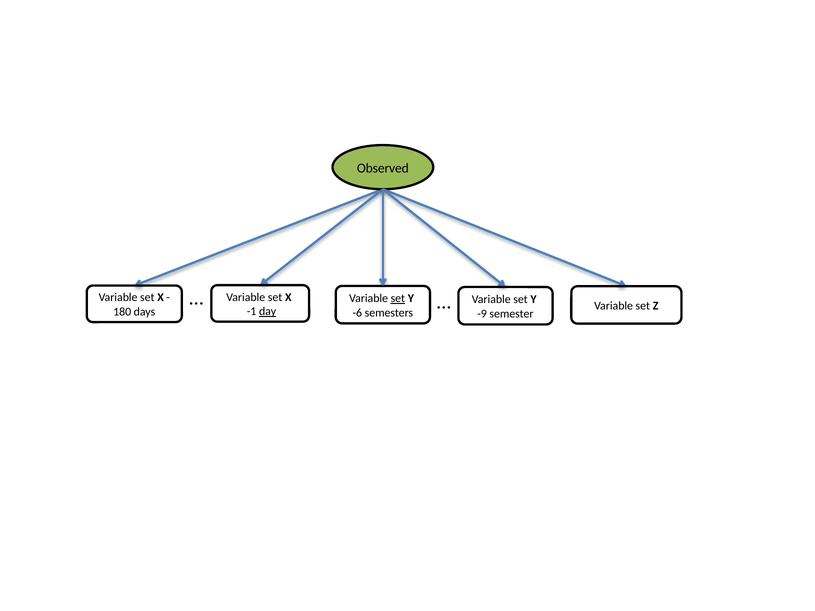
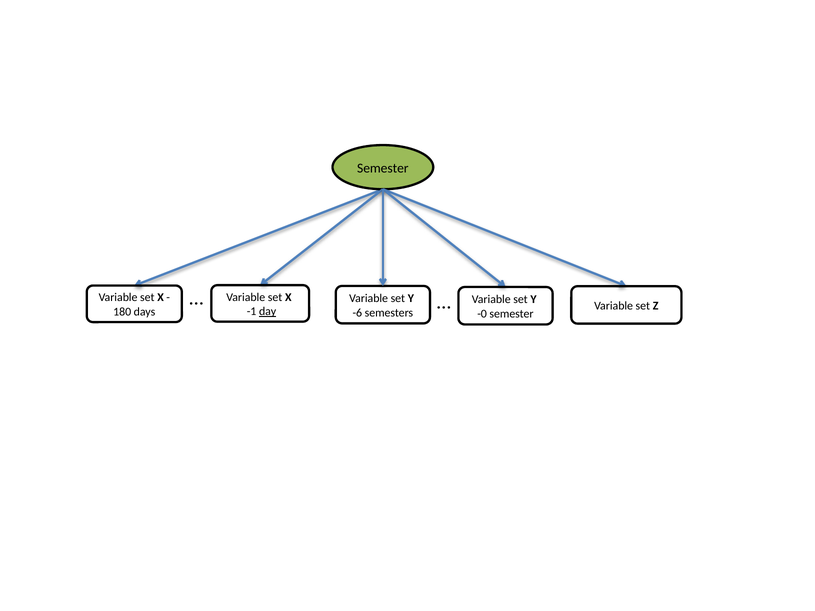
Observed at (383, 168): Observed -> Semester
set at (398, 298) underline: present -> none
-9: -9 -> -0
